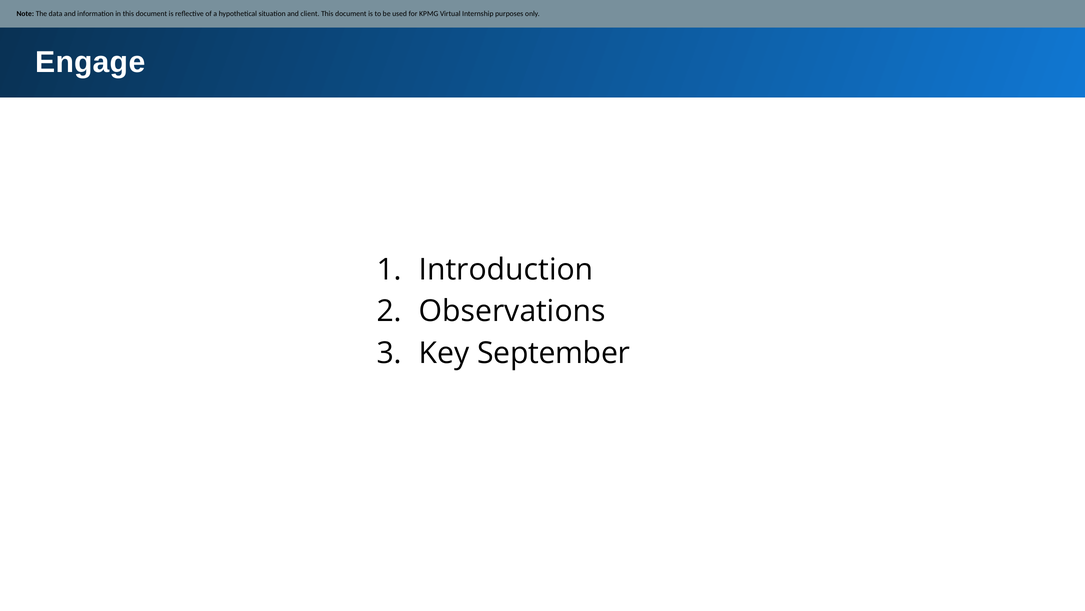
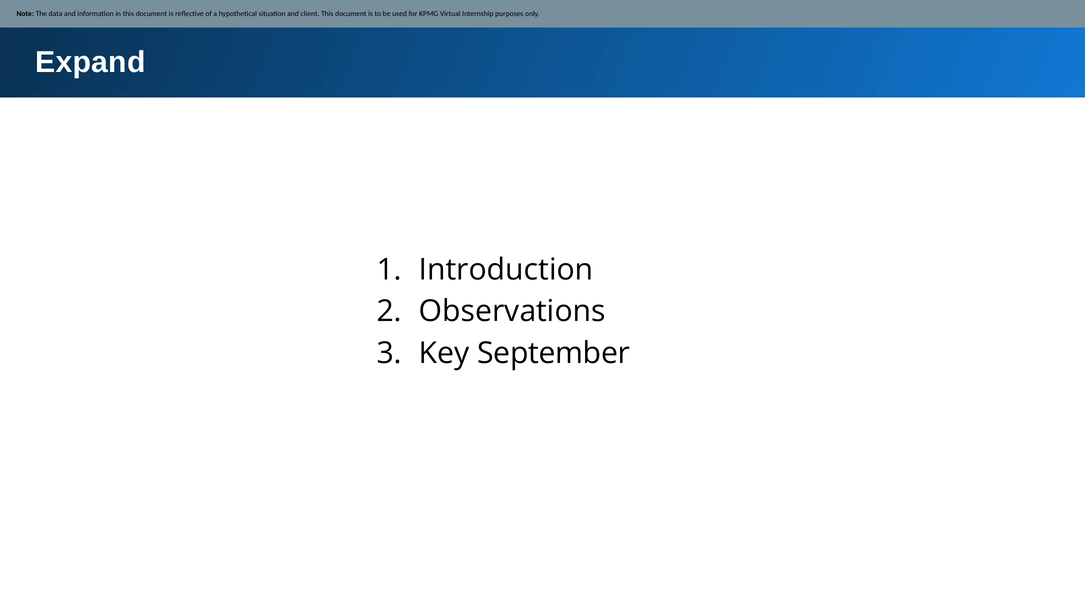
Engage: Engage -> Expand
